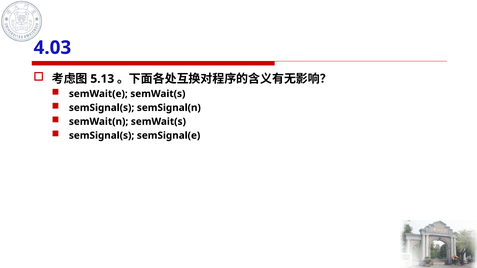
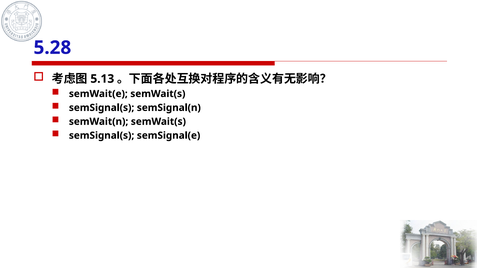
4.03: 4.03 -> 5.28
